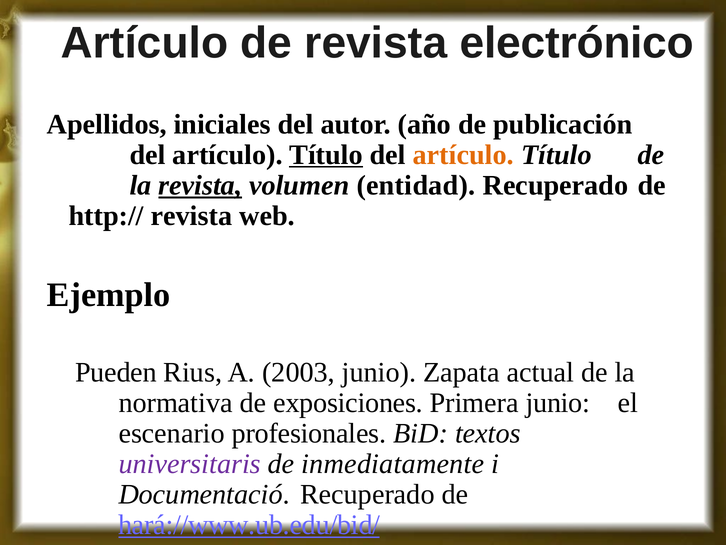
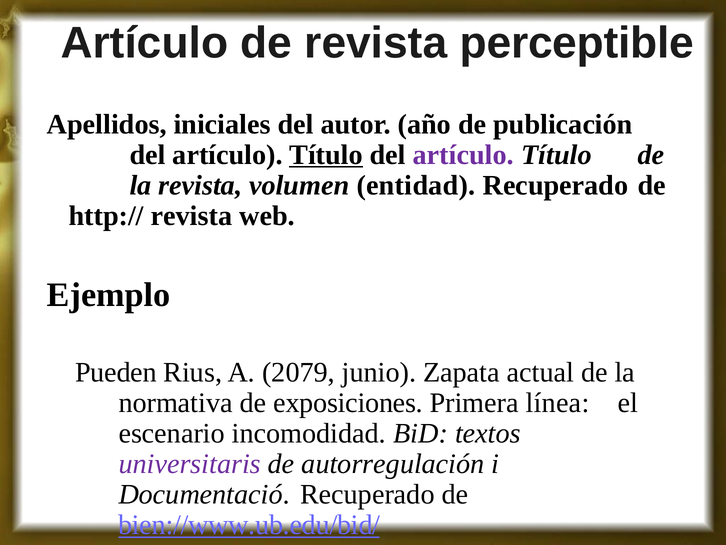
electrónico: electrónico -> perceptible
artículo at (463, 155) colour: orange -> purple
revista at (200, 185) underline: present -> none
2003: 2003 -> 2079
Primera junio: junio -> línea
profesionales: profesionales -> incomodidad
inmediatamente: inmediatamente -> autorregulación
hará://www.ub.edu/bid/: hará://www.ub.edu/bid/ -> bien://www.ub.edu/bid/
